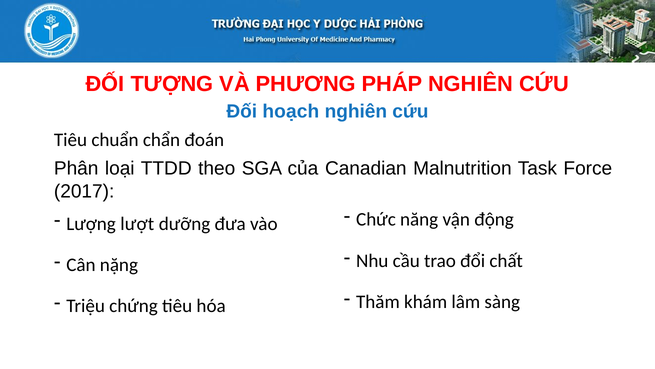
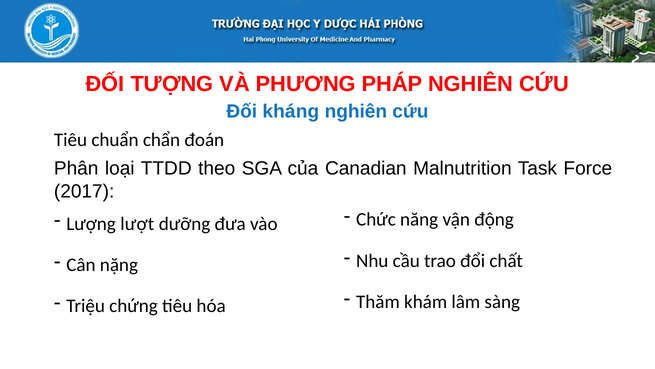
hoạch: hoạch -> kháng
